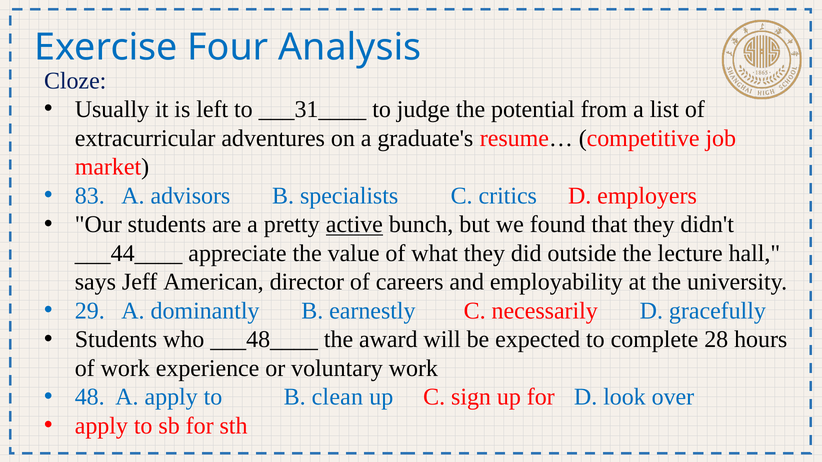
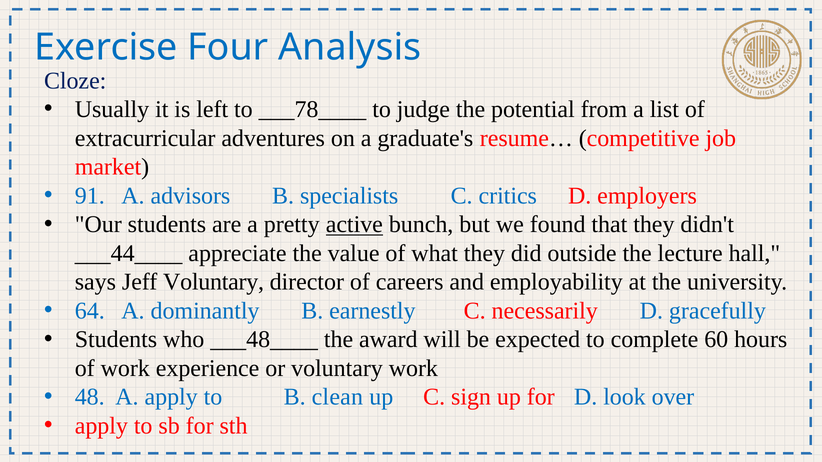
___31____: ___31____ -> ___78____
83: 83 -> 91
Jeff American: American -> Voluntary
29: 29 -> 64
28: 28 -> 60
